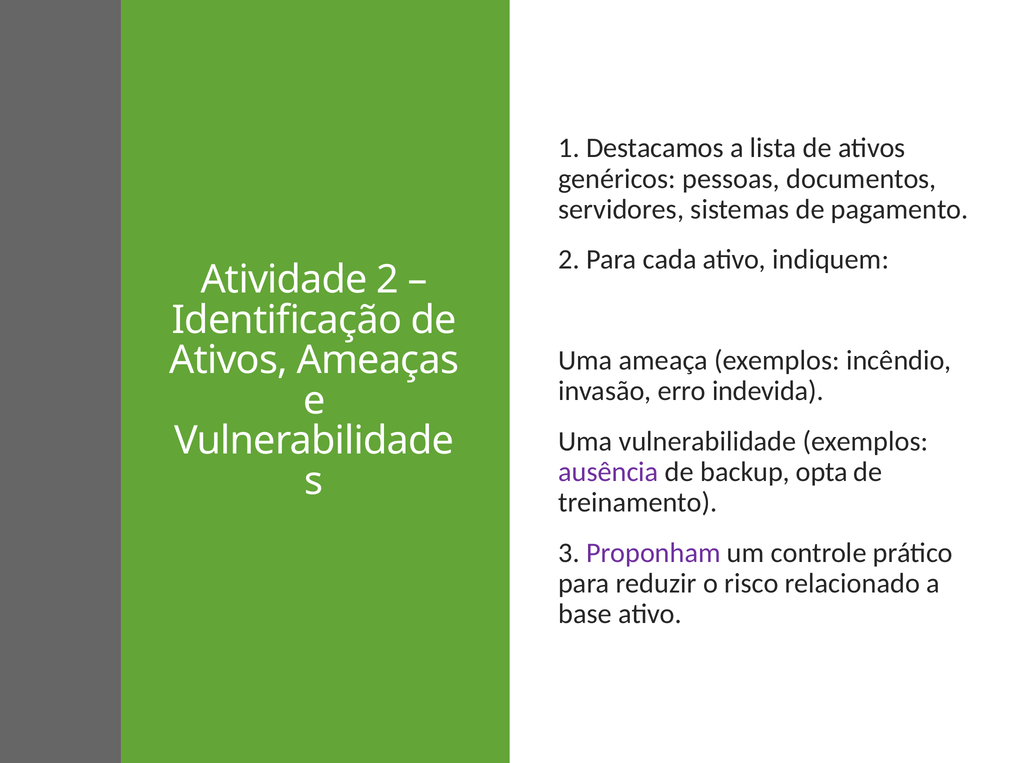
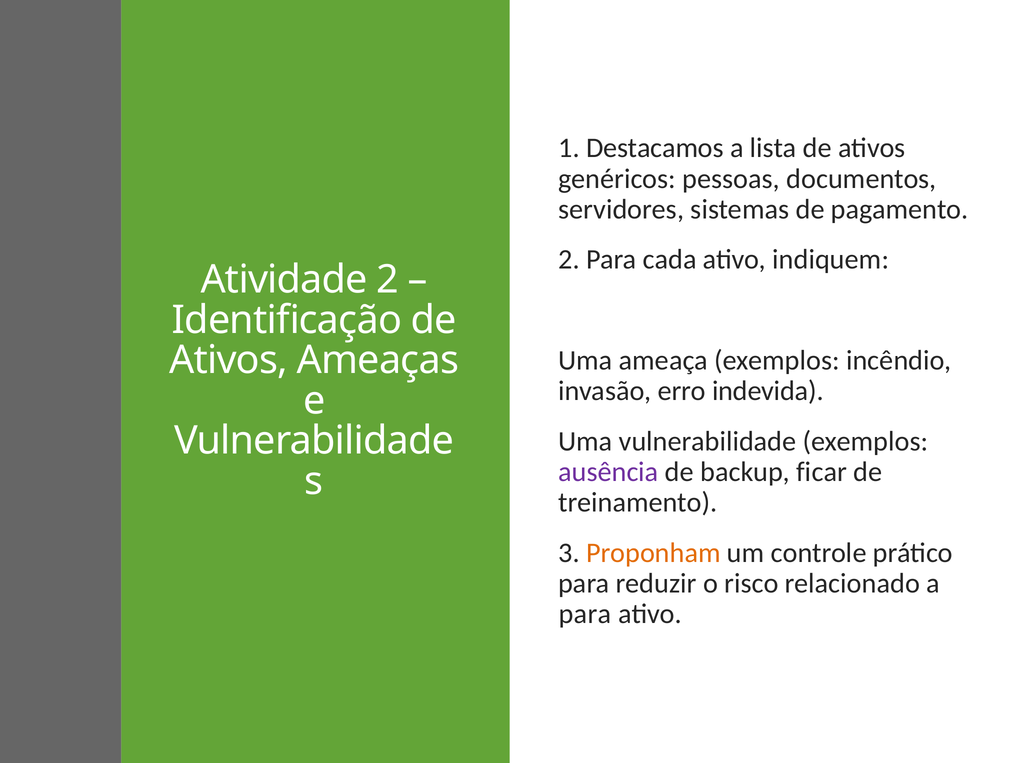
opta: opta -> ficar
Proponham colour: purple -> orange
base at (585, 614): base -> para
